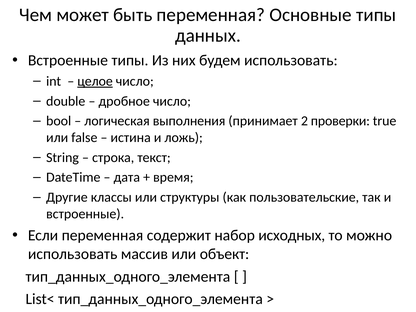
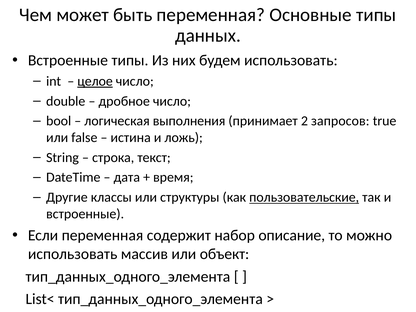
проверки: проверки -> запросов
пользовательские underline: none -> present
исходных: исходных -> описание
